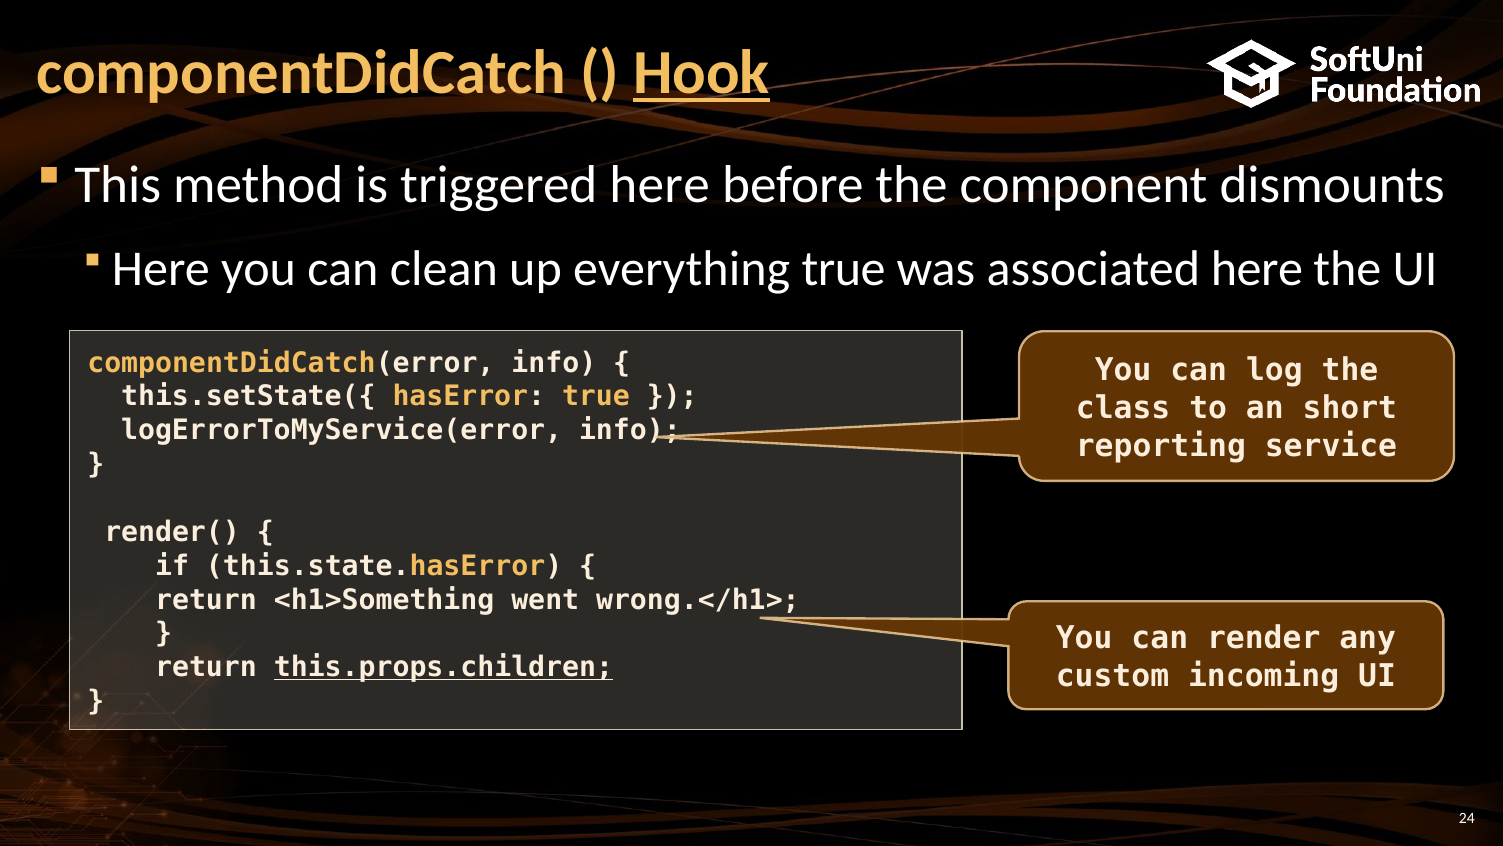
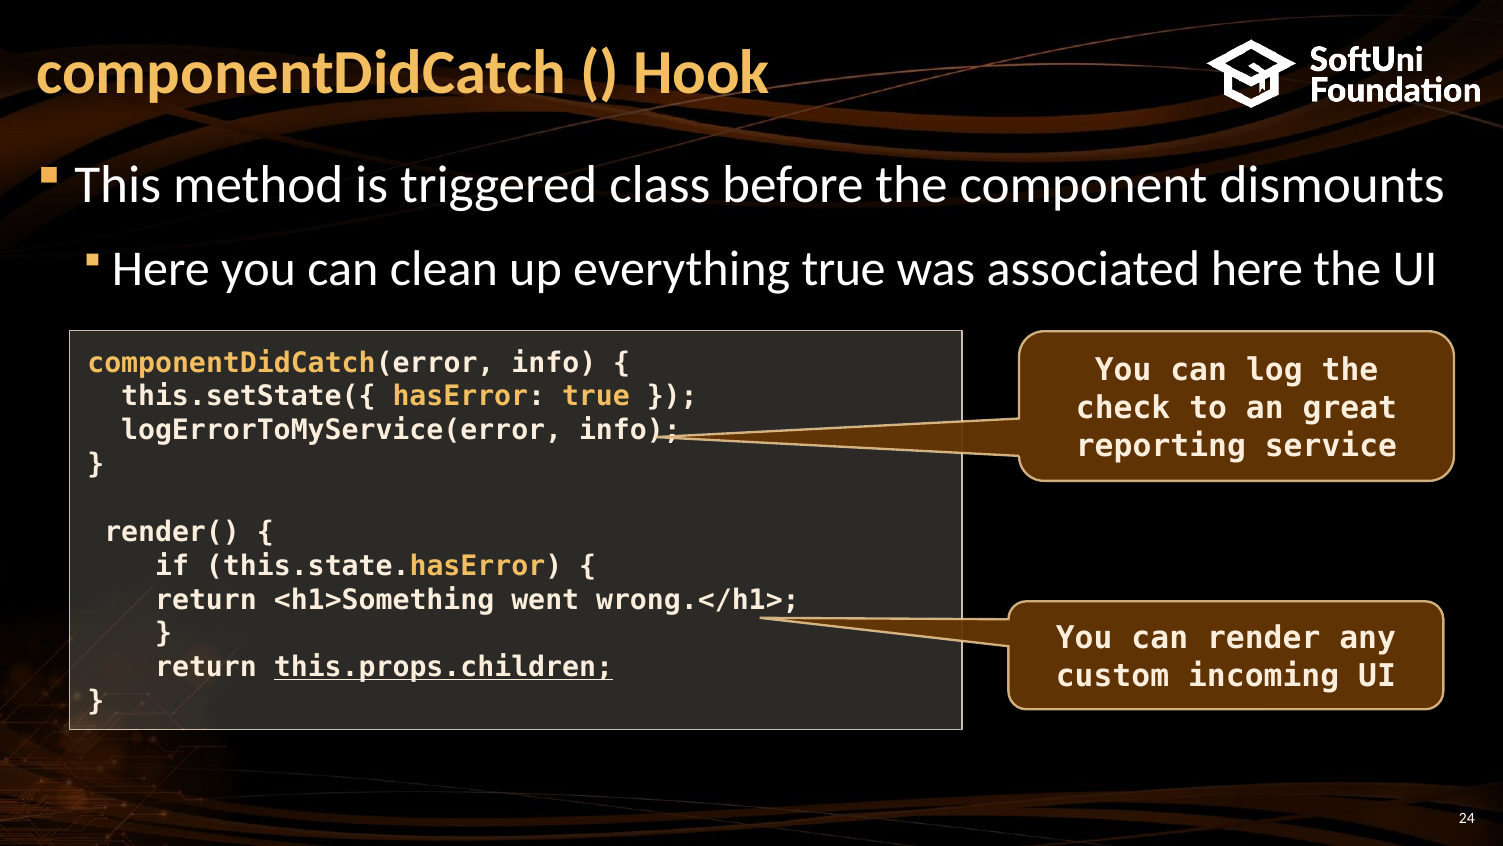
Hook underline: present -> none
triggered here: here -> class
class: class -> check
short: short -> great
